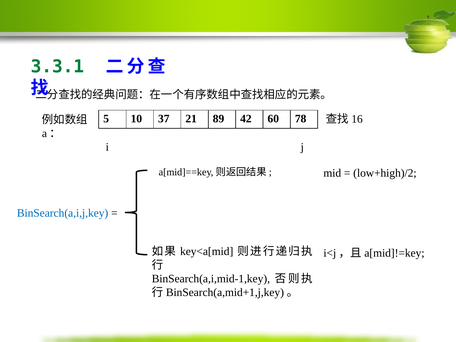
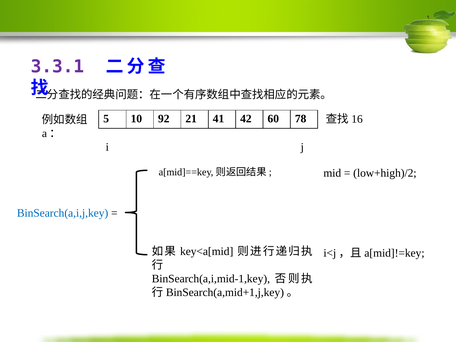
3.3.1 colour: green -> purple
37: 37 -> 92
89: 89 -> 41
